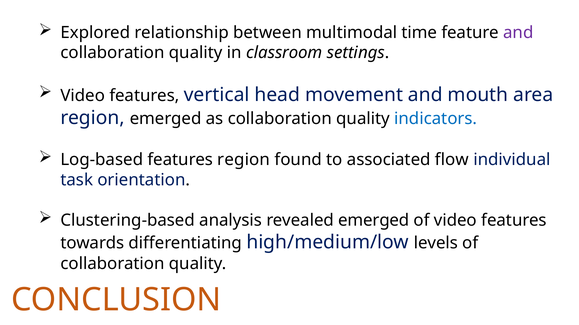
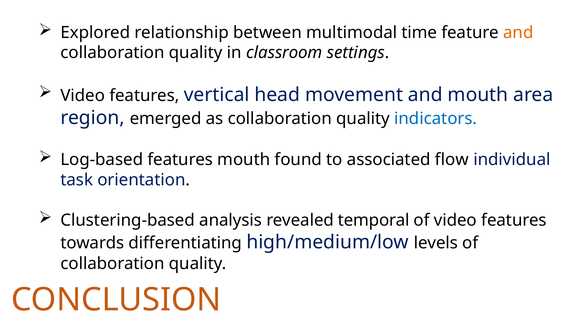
and at (518, 33) colour: purple -> orange
features region: region -> mouth
revealed emerged: emerged -> temporal
